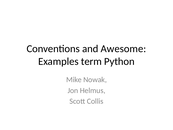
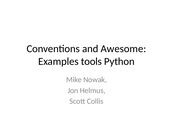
term: term -> tools
